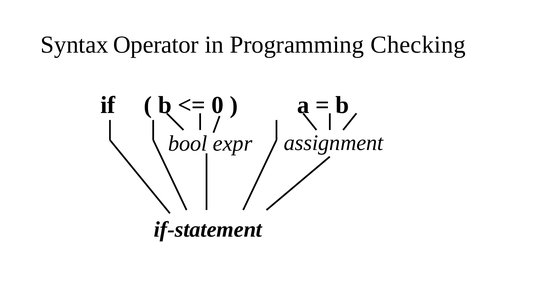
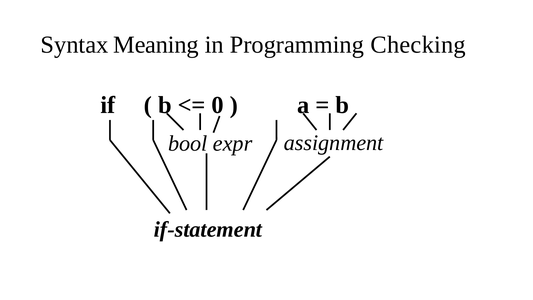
Operator: Operator -> Meaning
